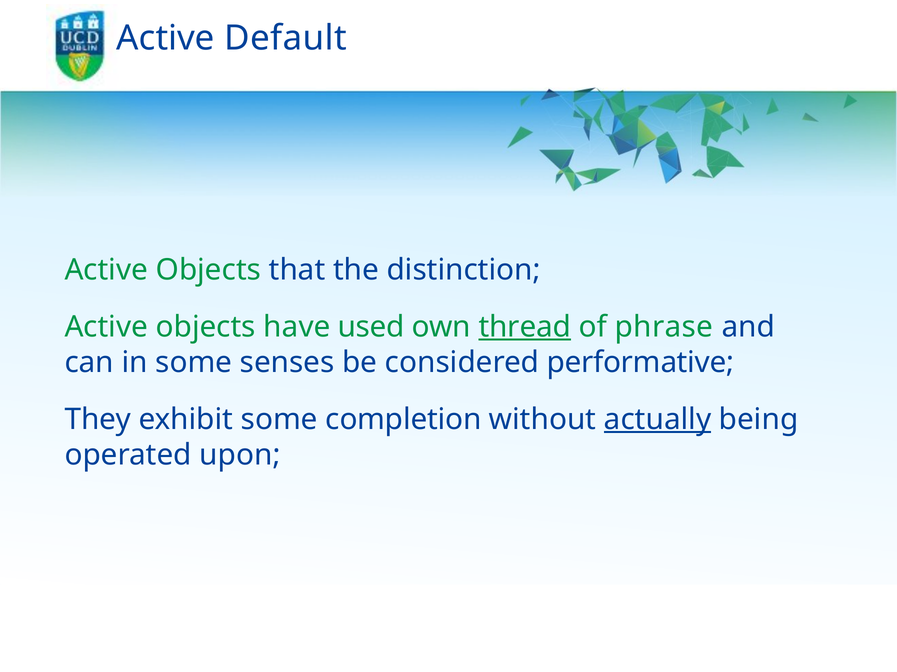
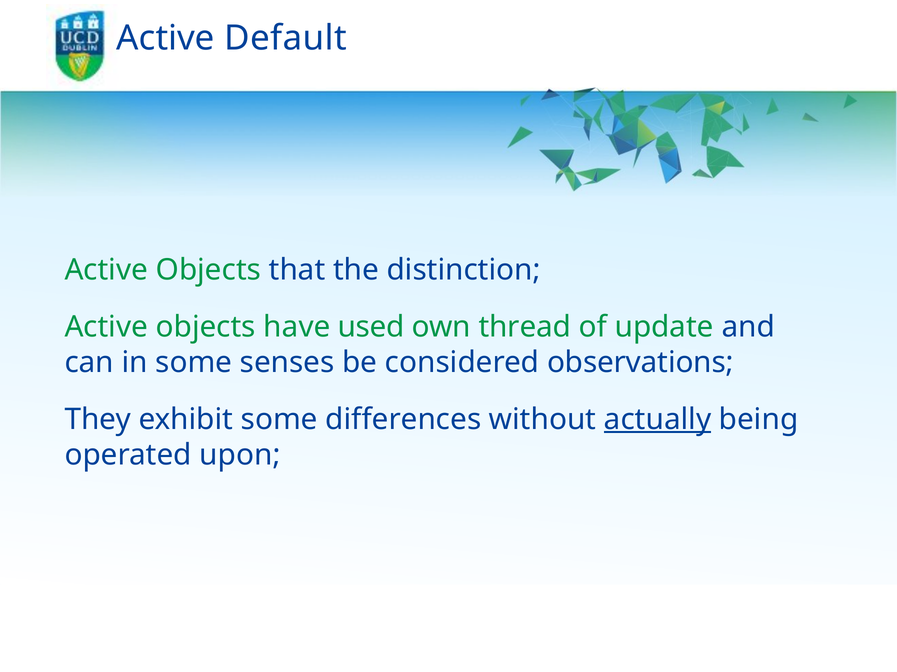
thread underline: present -> none
phrase: phrase -> update
performative: performative -> observations
completion: completion -> differences
